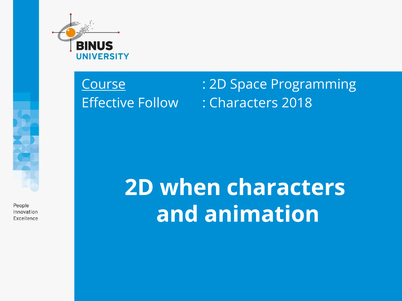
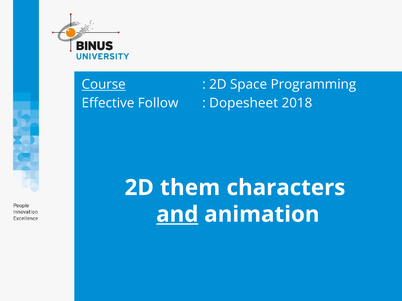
Characters at (244, 103): Characters -> Dopesheet
when: when -> them
and underline: none -> present
